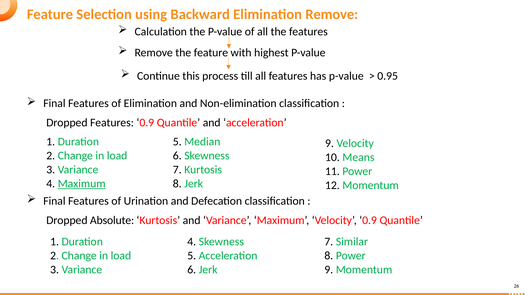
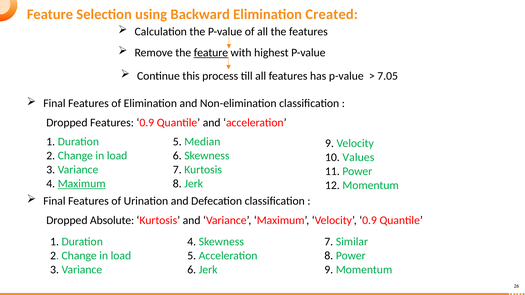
Elimination Remove: Remove -> Created
feature at (211, 53) underline: none -> present
0.95: 0.95 -> 7.05
Means: Means -> Values
